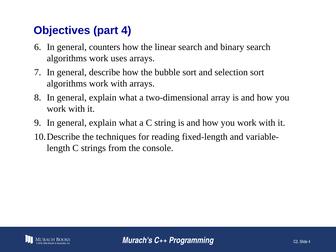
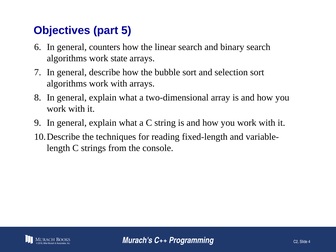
part 4: 4 -> 5
uses: uses -> state
